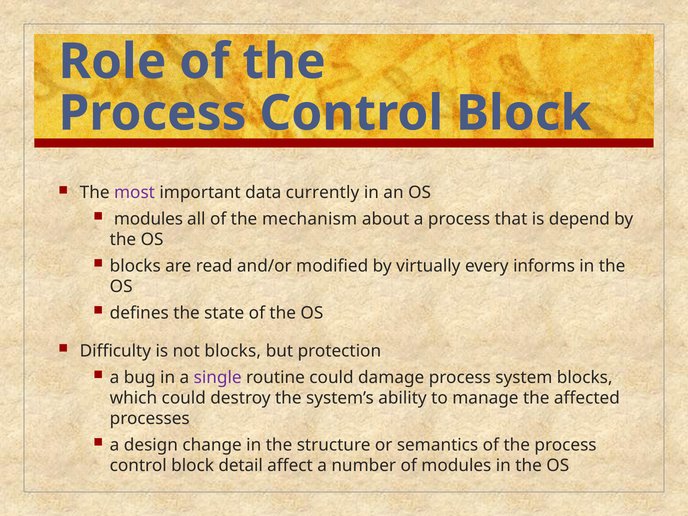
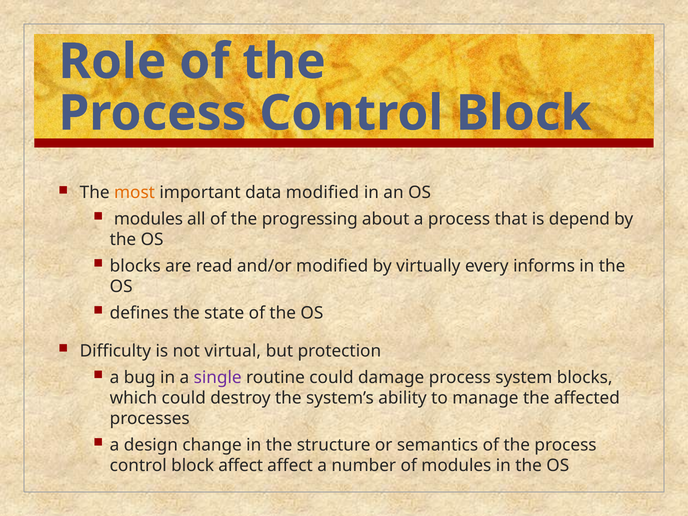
most colour: purple -> orange
data currently: currently -> modified
mechanism: mechanism -> progressing
not blocks: blocks -> virtual
block detail: detail -> affect
